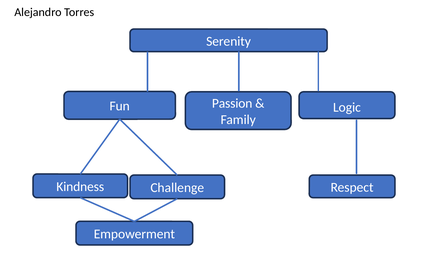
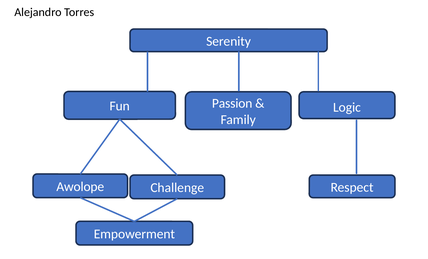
Kindness: Kindness -> Awolope
